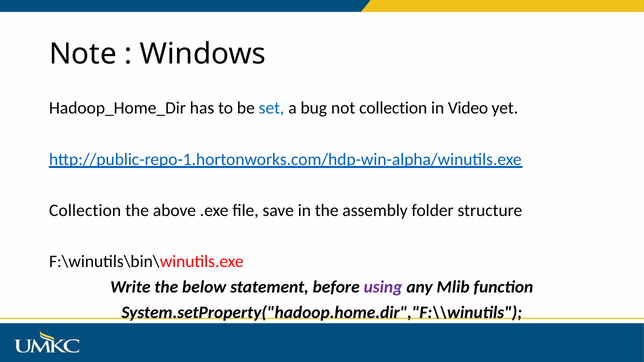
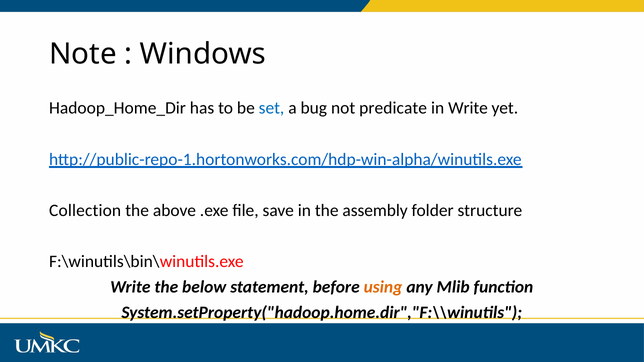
not collection: collection -> predicate
in Video: Video -> Write
using colour: purple -> orange
